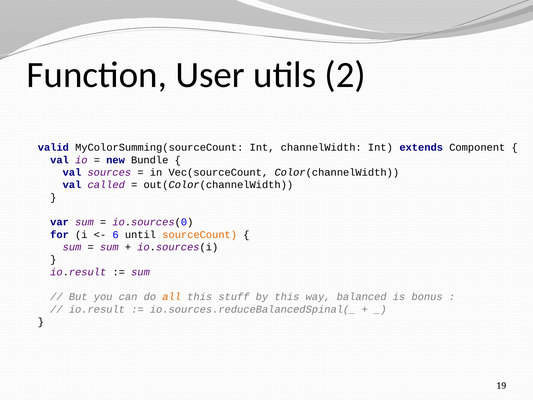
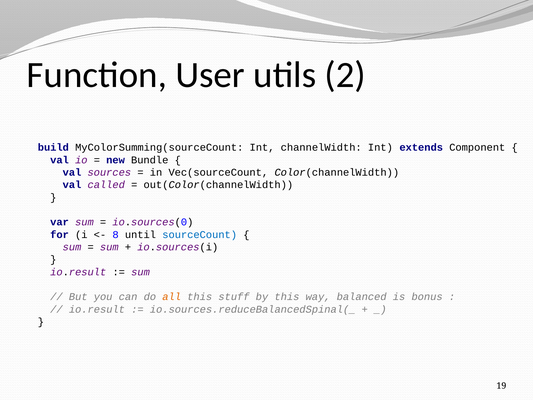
valid: valid -> build
6: 6 -> 8
sourceCount colour: orange -> blue
